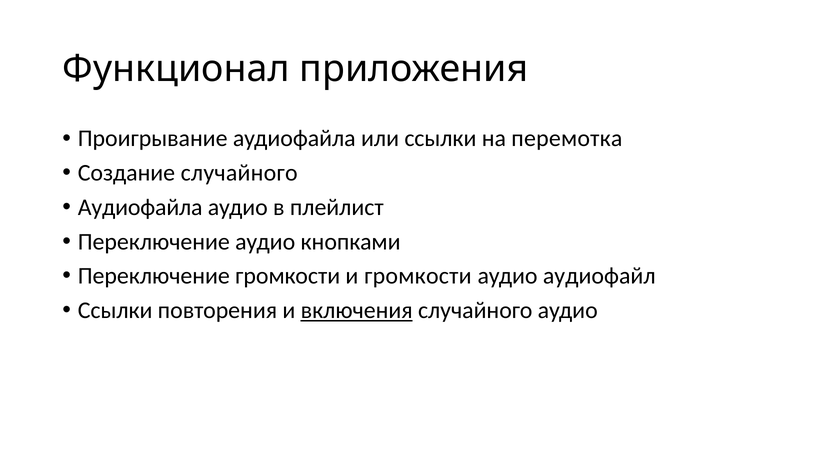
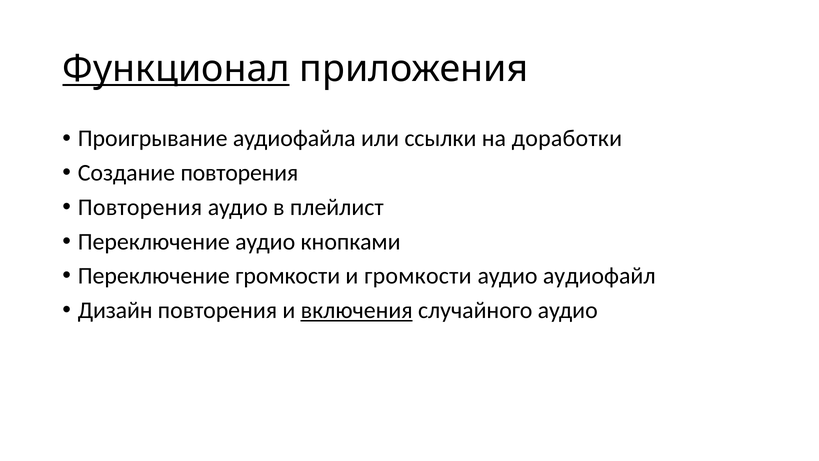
Функционал underline: none -> present
перемотка: перемотка -> доработки
Создание случайного: случайного -> повторения
Аудиофайла at (140, 207): Аудиофайла -> Повторения
Ссылки at (115, 310): Ссылки -> Дизайн
